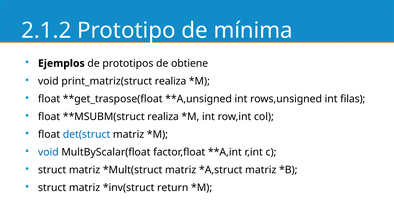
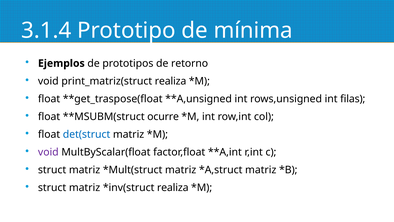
2.1.2: 2.1.2 -> 3.1.4
obtiene: obtiene -> retorno
realiza at (163, 116): realiza -> ocurre
void at (48, 152) colour: blue -> purple
return at (173, 187): return -> realiza
